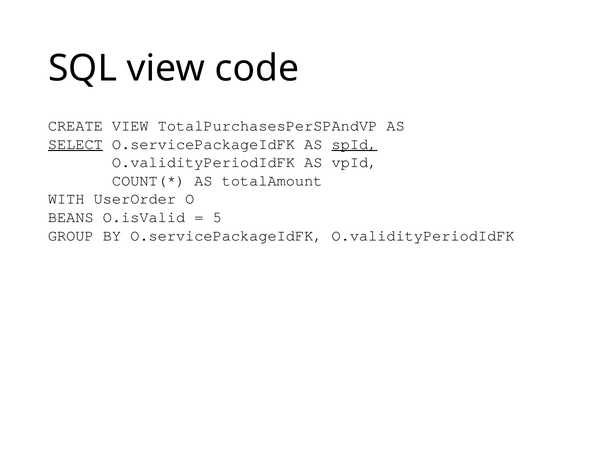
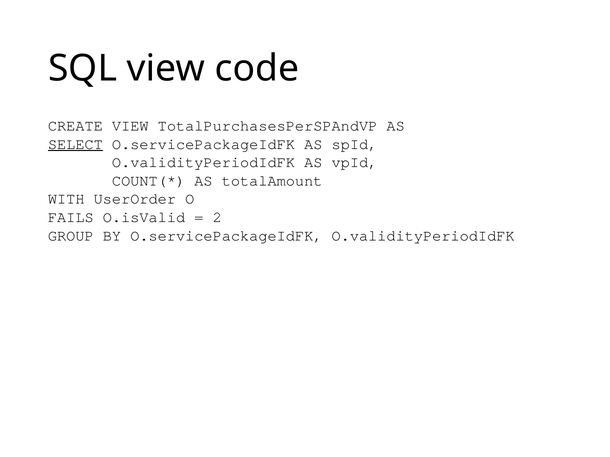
spId underline: present -> none
BEANS: BEANS -> FAILS
5: 5 -> 2
